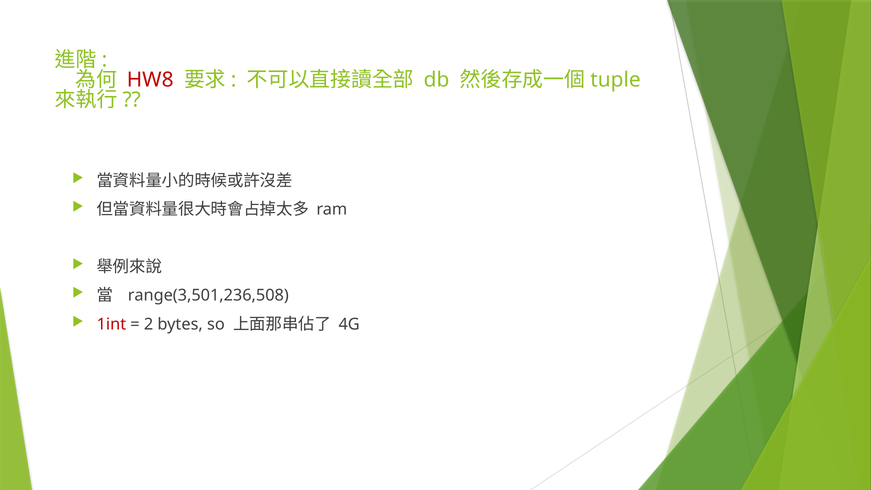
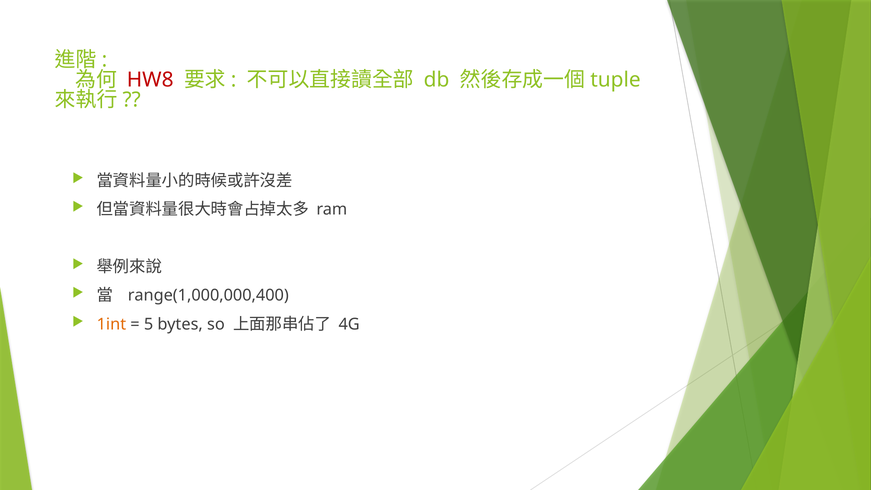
range(3,501,236,508: range(3,501,236,508 -> range(1,000,000,400
1int colour: red -> orange
2: 2 -> 5
